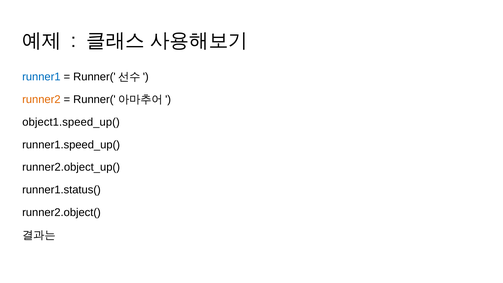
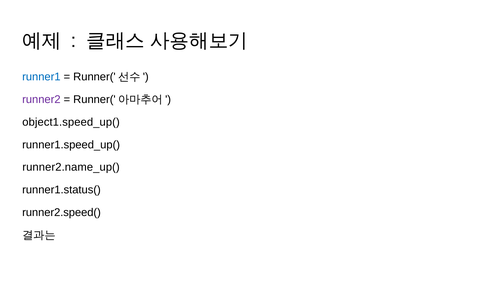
runner2 colour: orange -> purple
runner2.object_up(: runner2.object_up( -> runner2.name_up(
runner2.object(: runner2.object( -> runner2.speed(
